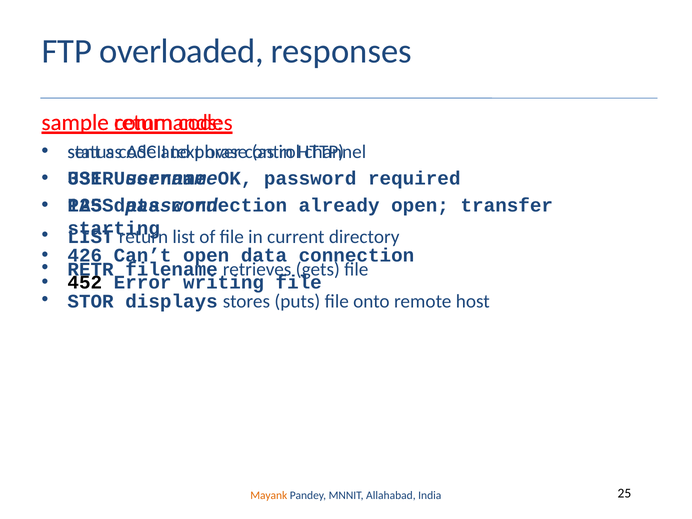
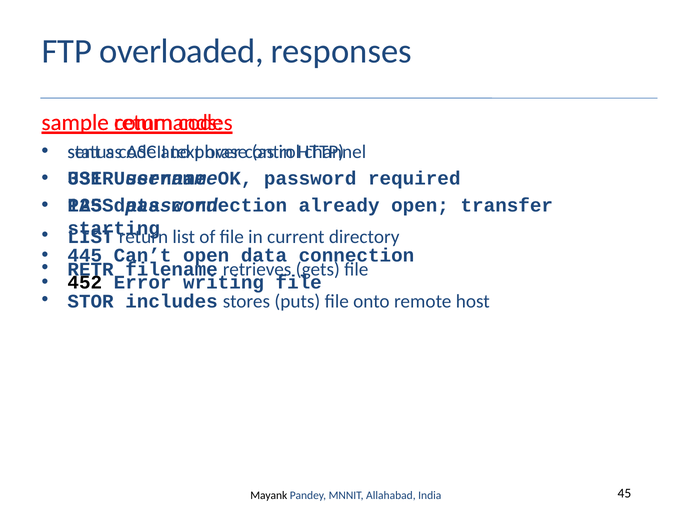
426: 426 -> 445
displays: displays -> includes
Mayank colour: orange -> black
25: 25 -> 45
